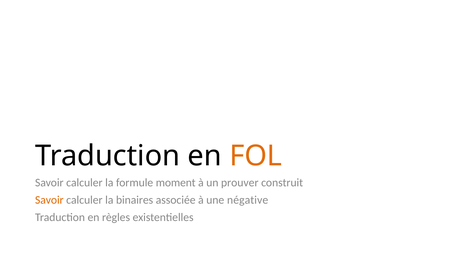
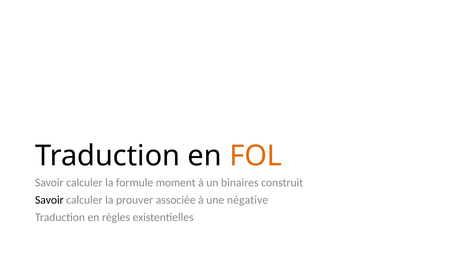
prouver: prouver -> binaires
Savoir at (49, 200) colour: orange -> black
binaires: binaires -> prouver
